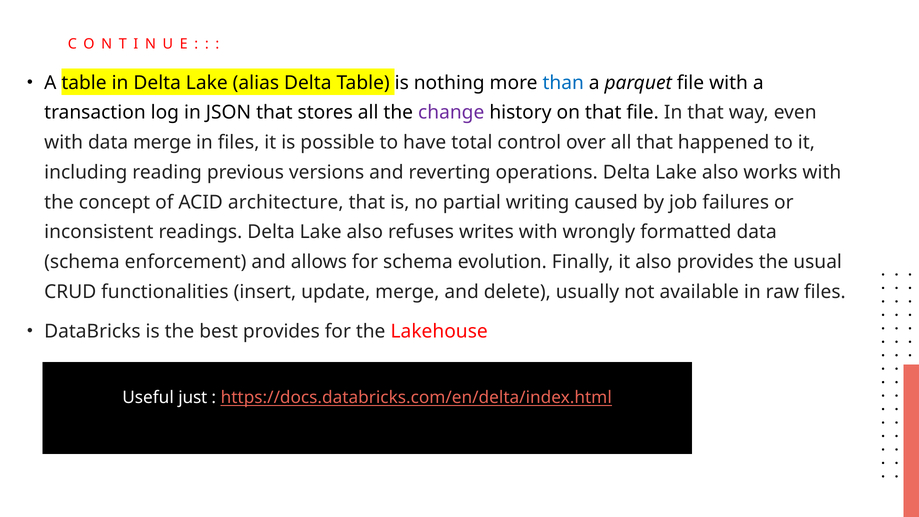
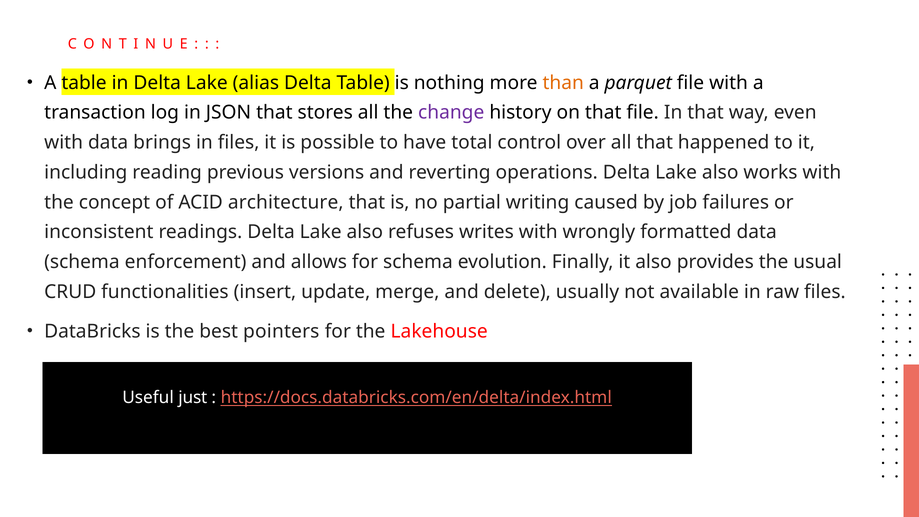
than colour: blue -> orange
data merge: merge -> brings
best provides: provides -> pointers
